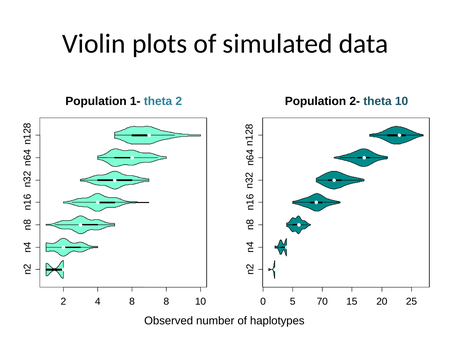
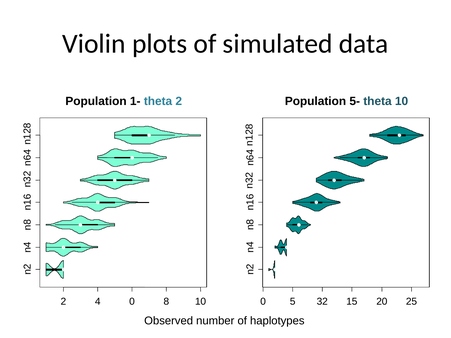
2-: 2- -> 5-
4 8: 8 -> 0
70: 70 -> 32
